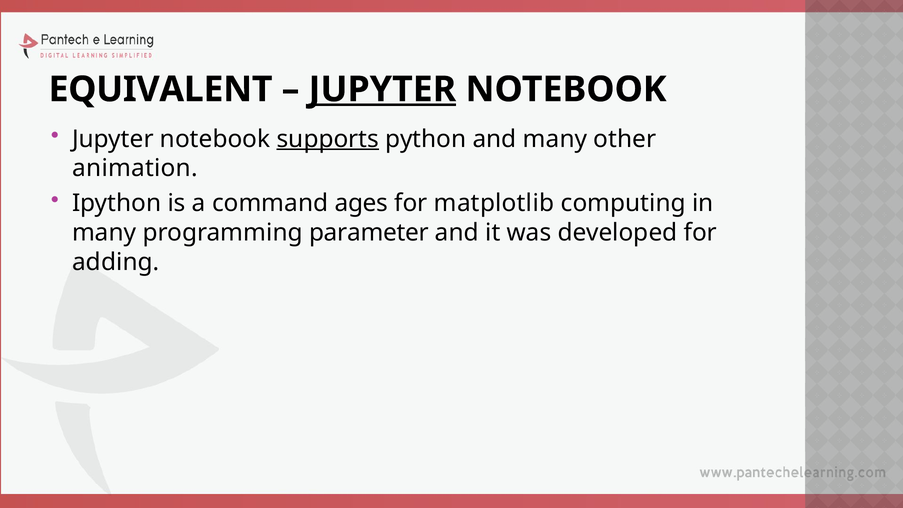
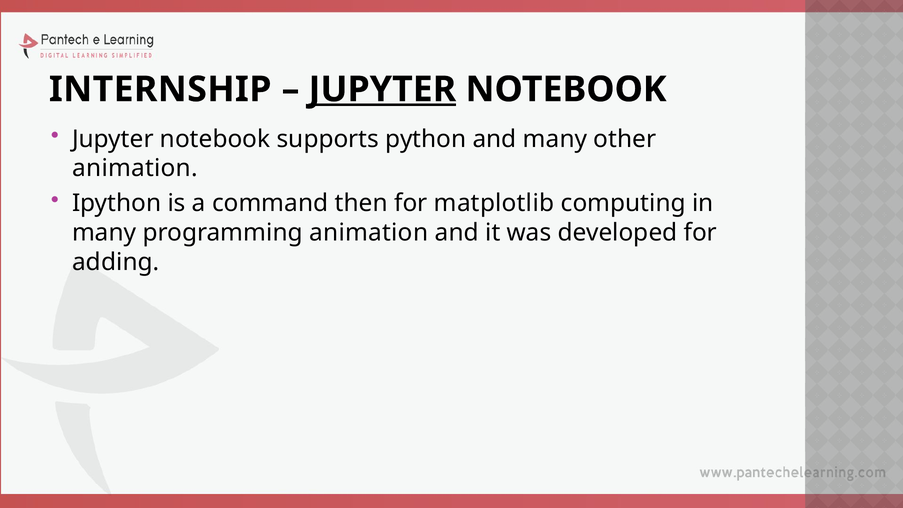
EQUIVALENT: EQUIVALENT -> INTERNSHIP
supports underline: present -> none
ages: ages -> then
programming parameter: parameter -> animation
